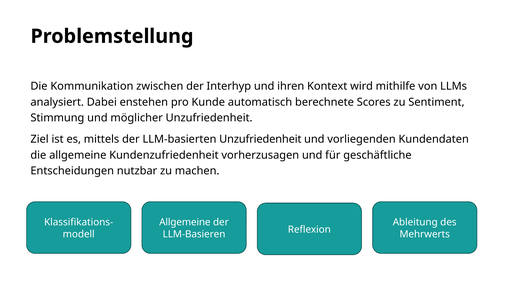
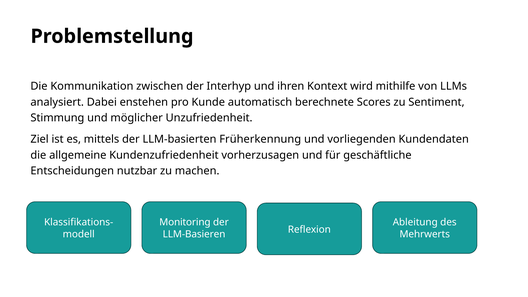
LLM-basierten Unzufriedenheit: Unzufriedenheit -> Früherkennung
Allgemeine at (185, 222): Allgemeine -> Monitoring
